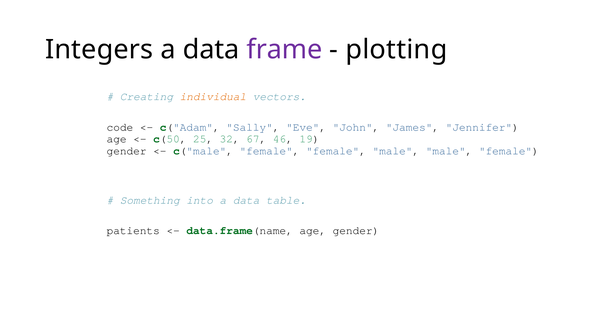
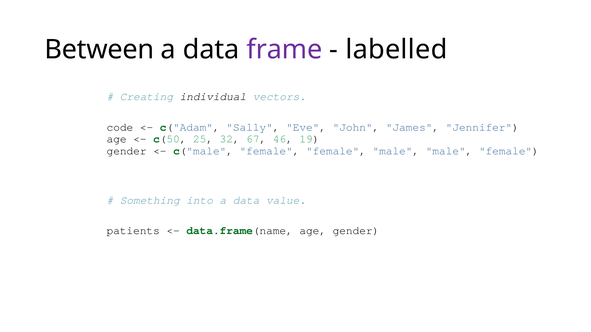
Integers: Integers -> Between
plotting: plotting -> labelled
individual colour: orange -> black
table: table -> value
